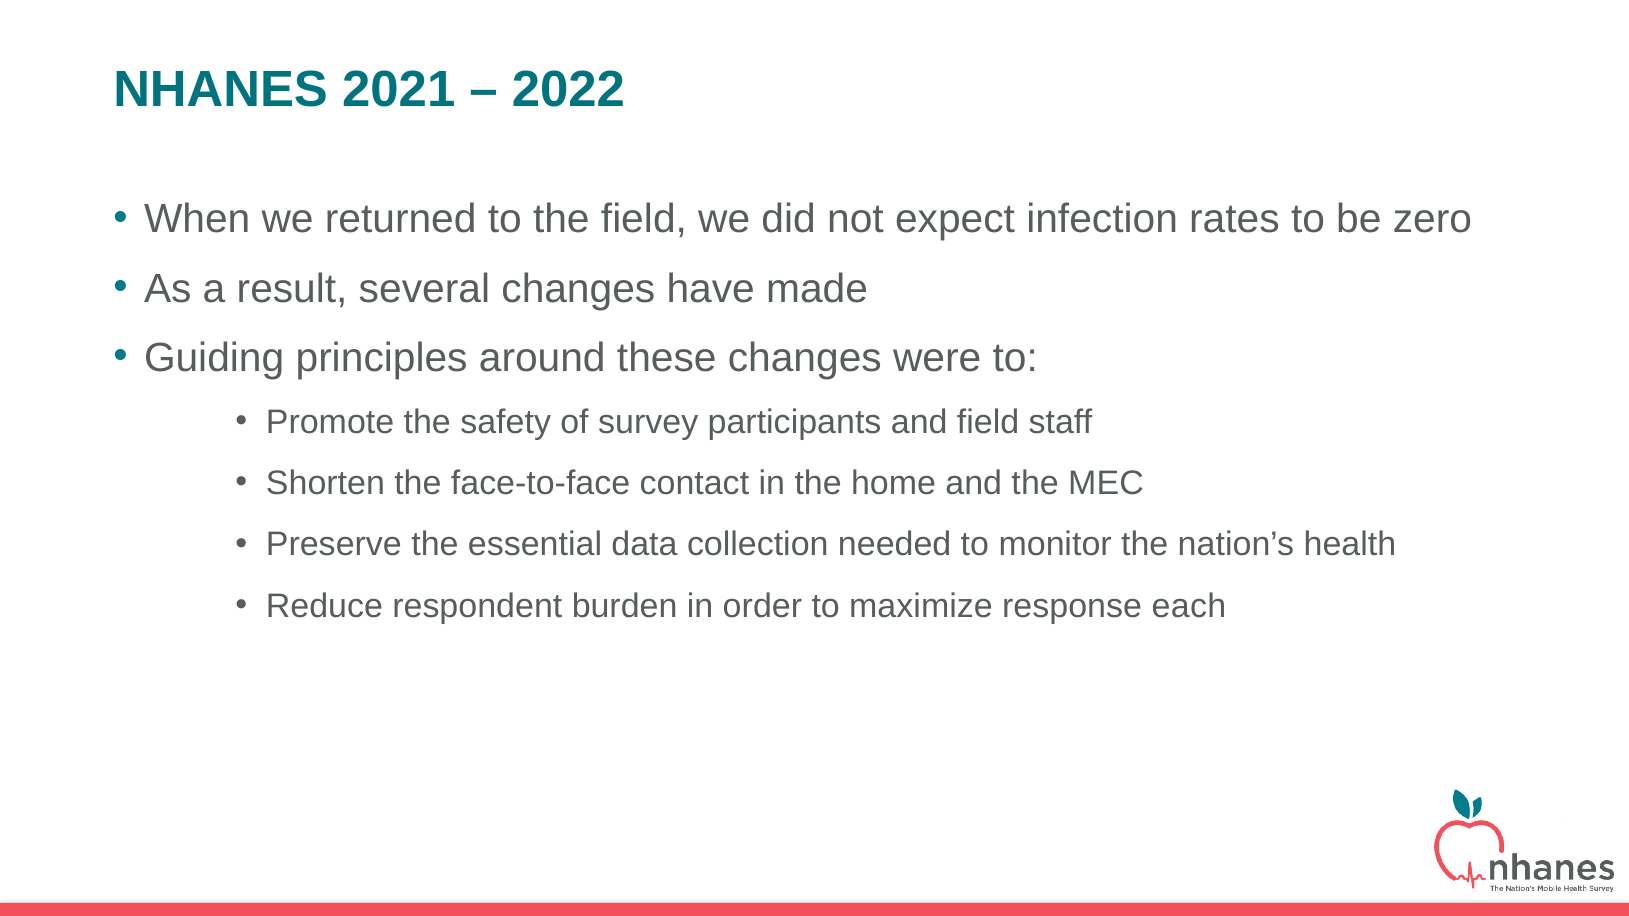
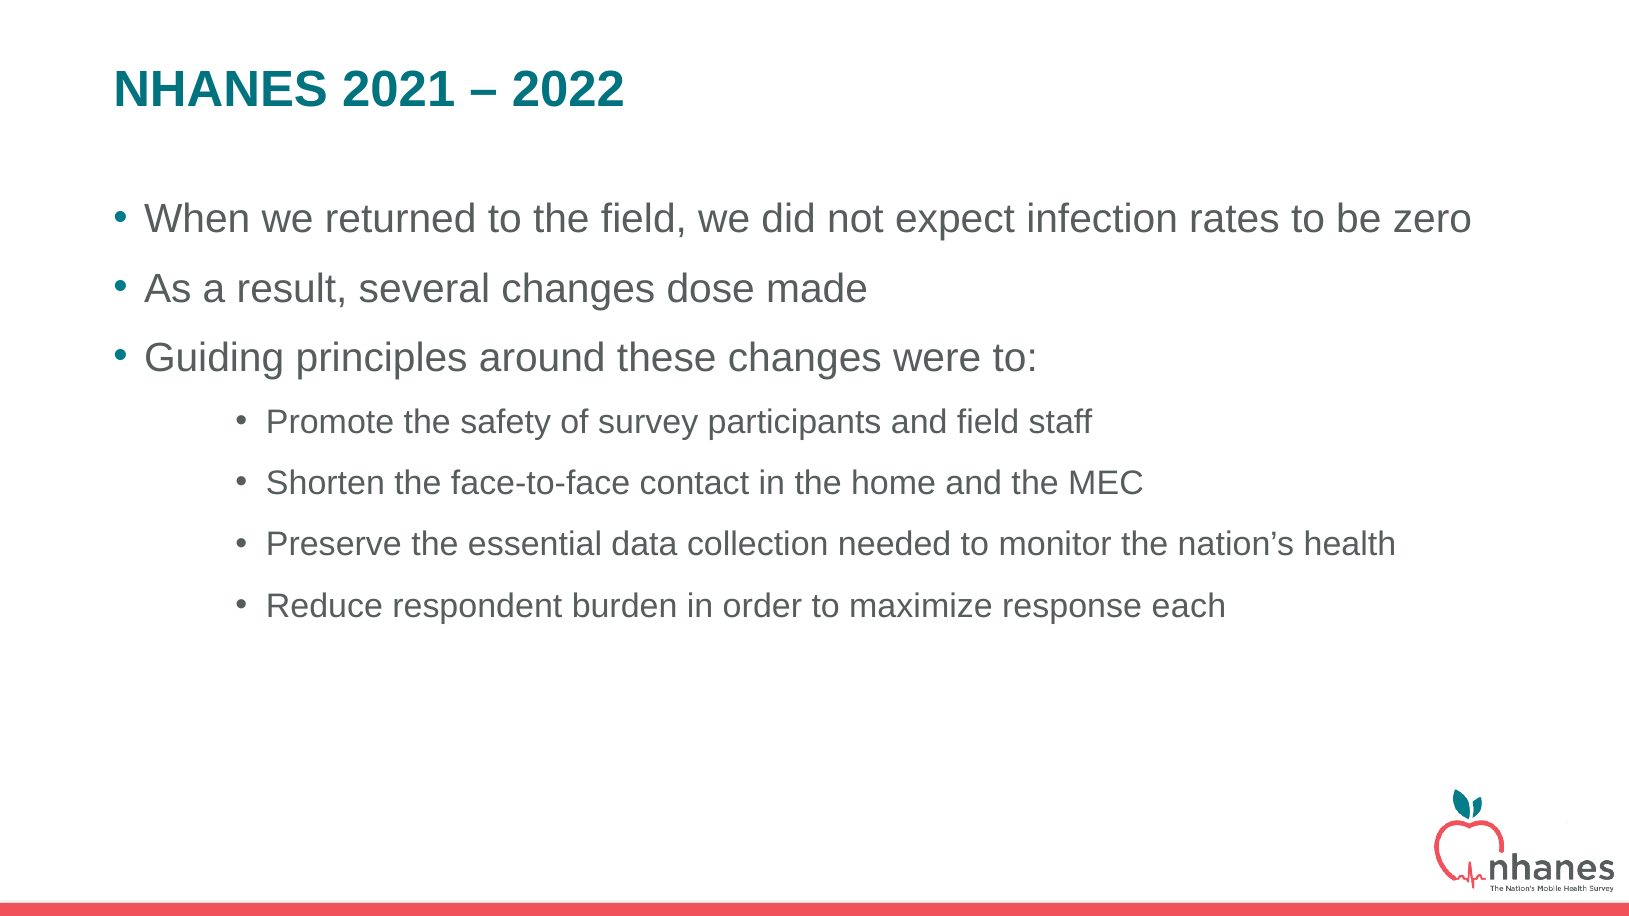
have: have -> dose
